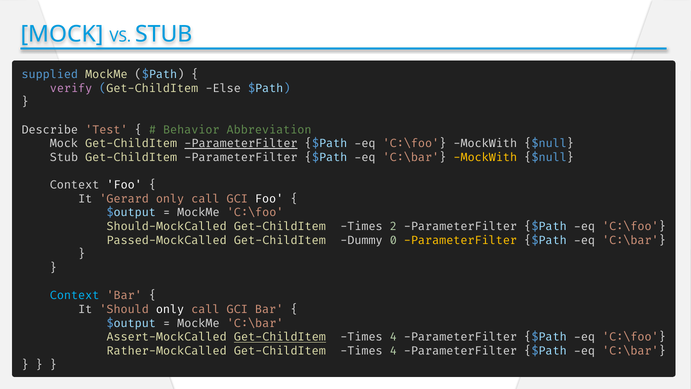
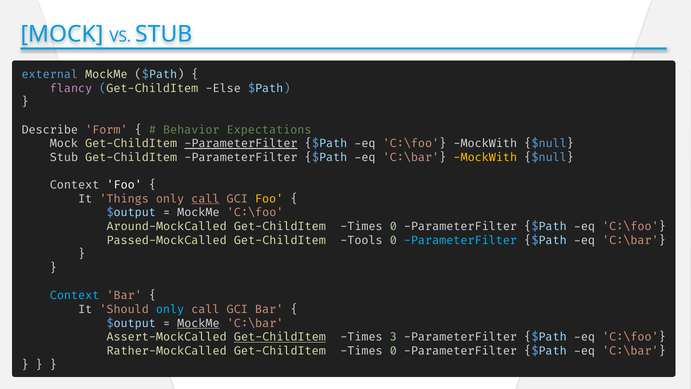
supplied: supplied -> external
verify: verify -> flancy
Test: Test -> Form
Abbreviation: Abbreviation -> Expectations
Gerard: Gerard -> Things
call at (205, 199) underline: none -> present
Foo at (269, 199) colour: white -> yellow
Should-MockCalled: Should-MockCalled -> Around-MockCalled
2 at (393, 226): 2 -> 0
Dummy: Dummy -> Tools
ParameterFilter at (460, 240) colour: yellow -> light blue
only at (170, 309) colour: white -> light blue
MockMe at (198, 323) underline: none -> present
4 at (393, 337): 4 -> 3
4 at (393, 351): 4 -> 0
